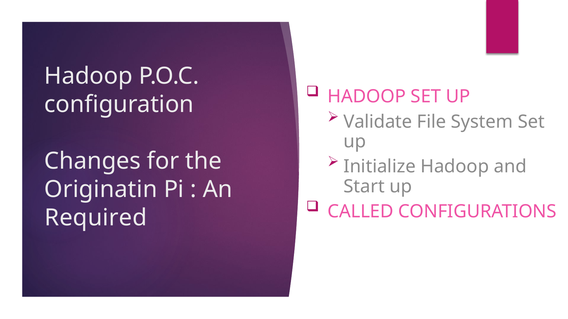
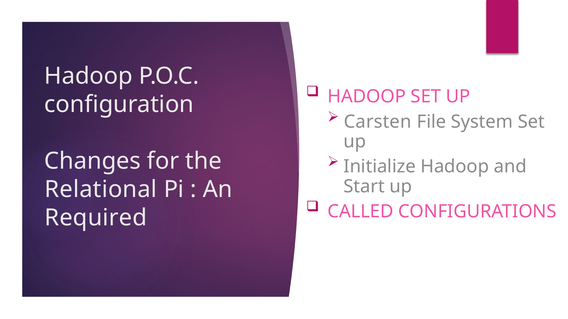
Validate: Validate -> Carsten
Originatin: Originatin -> Relational
